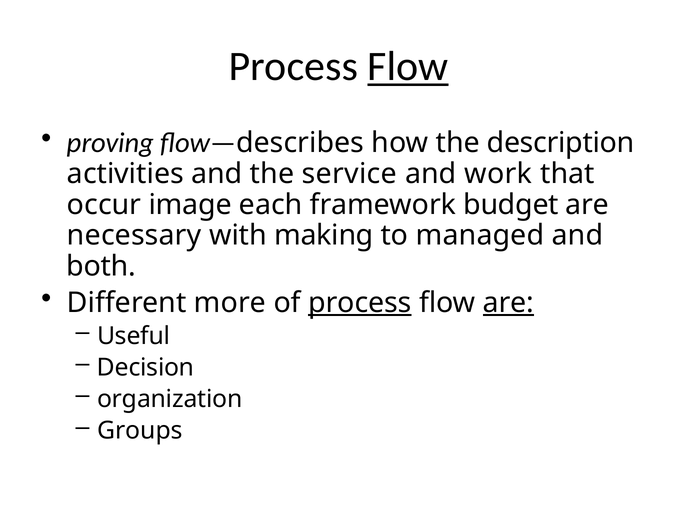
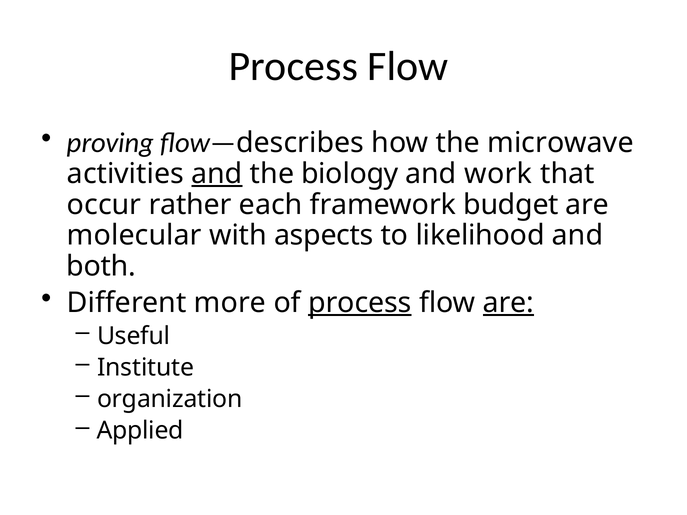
Flow at (408, 67) underline: present -> none
description: description -> microwave
and at (217, 174) underline: none -> present
service: service -> biology
image: image -> rather
necessary: necessary -> molecular
making: making -> aspects
managed: managed -> likelihood
Decision: Decision -> Institute
Groups: Groups -> Applied
